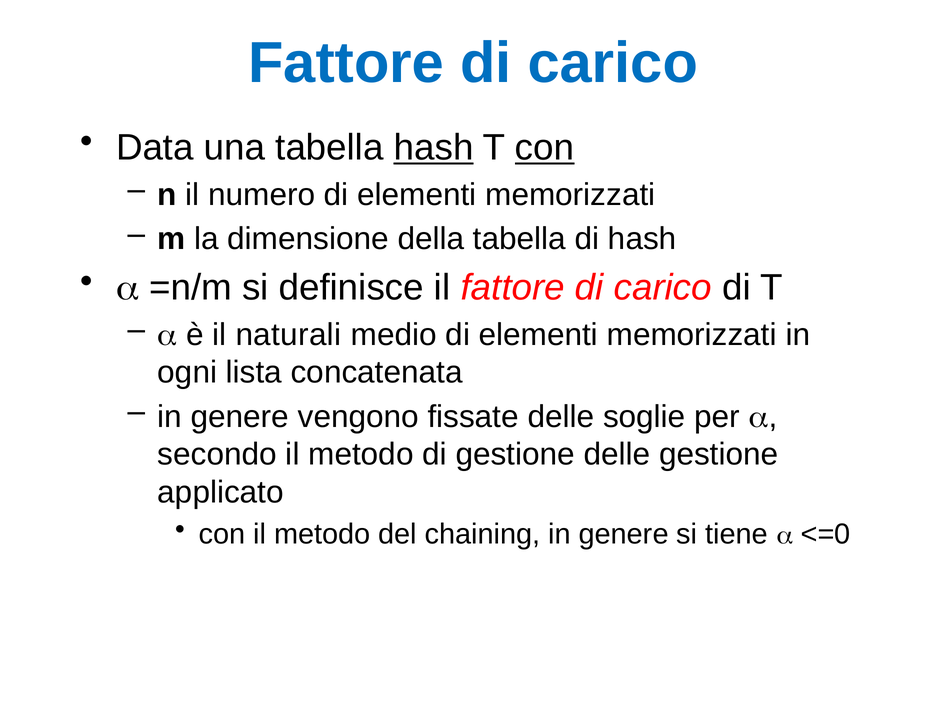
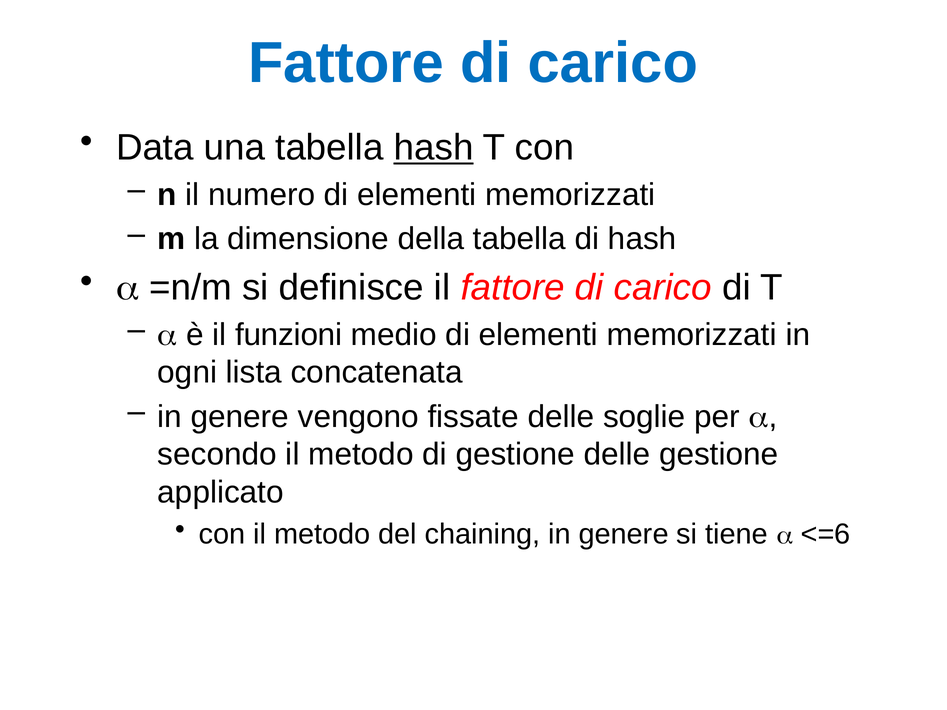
con at (545, 148) underline: present -> none
naturali: naturali -> funzioni
<=0: <=0 -> <=6
